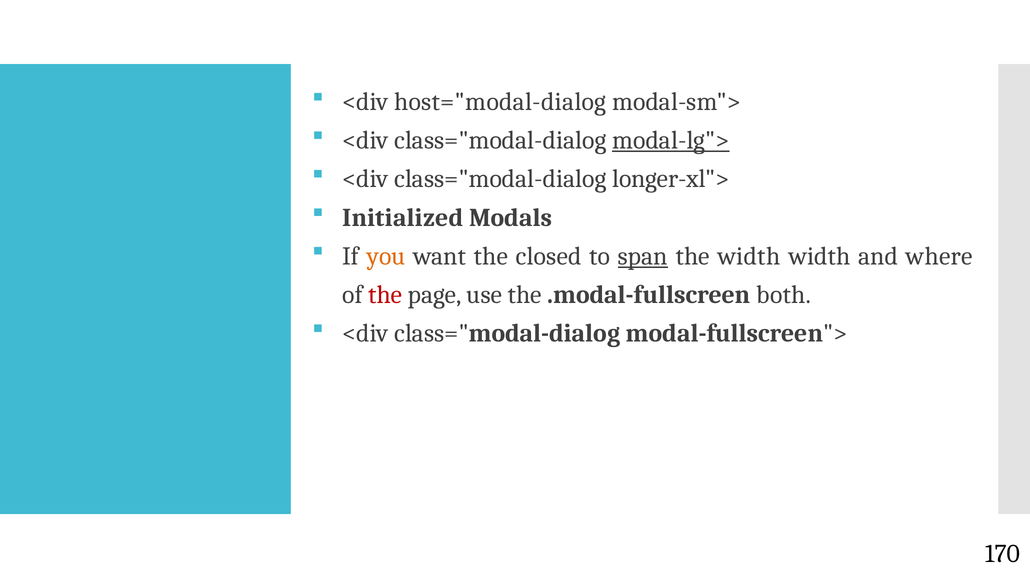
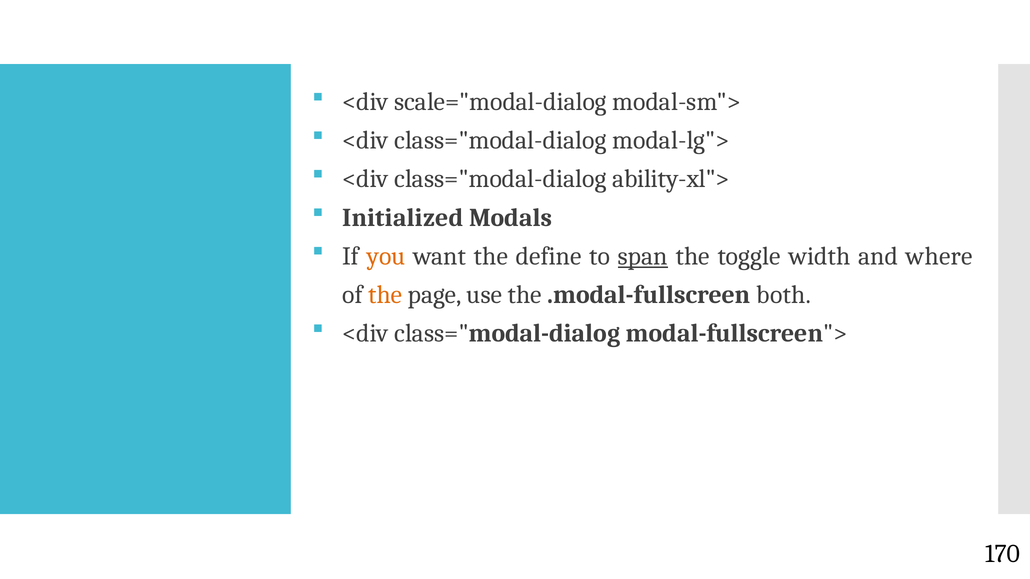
host="modal-dialog: host="modal-dialog -> scale="modal-dialog
modal-lg"> underline: present -> none
longer-xl">: longer-xl"> -> ability-xl">
closed: closed -> define
the width: width -> toggle
the at (385, 295) colour: red -> orange
